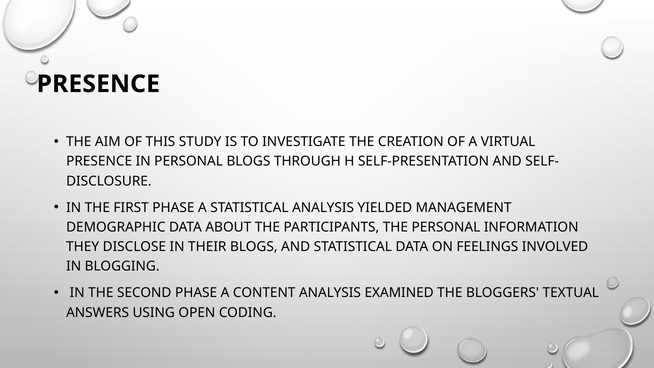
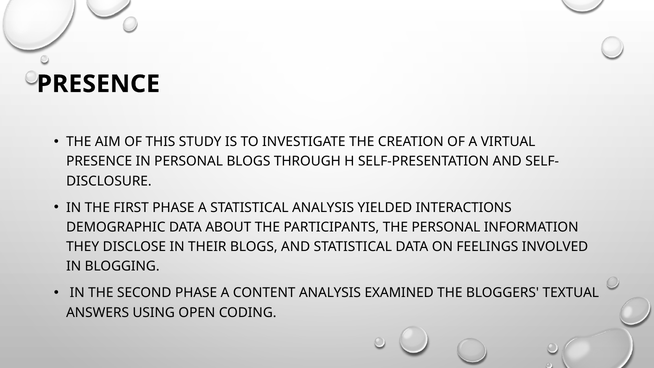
MANAGEMENT: MANAGEMENT -> INTERACTIONS
